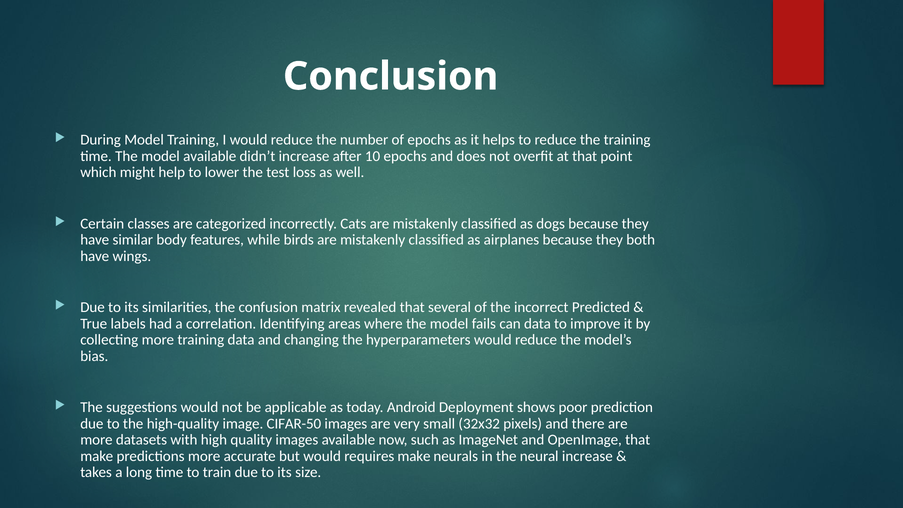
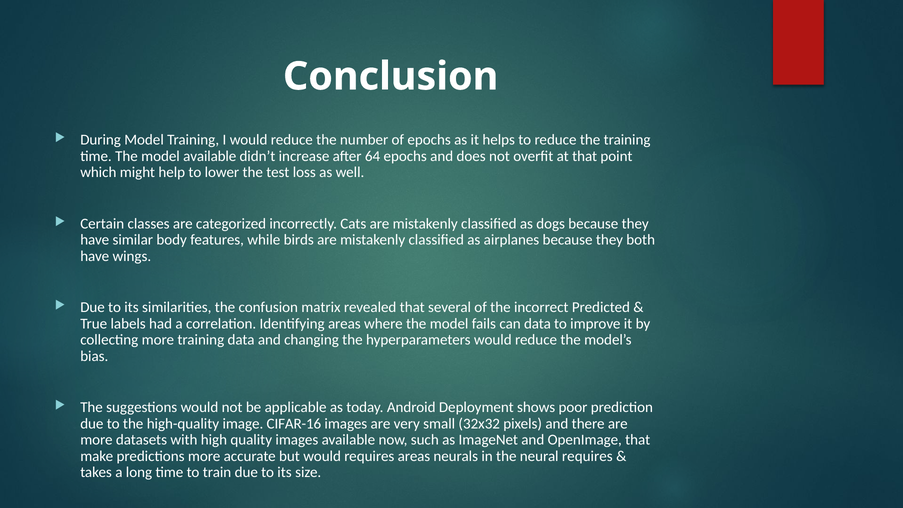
10: 10 -> 64
CIFAR-50: CIFAR-50 -> CIFAR-16
requires make: make -> areas
neural increase: increase -> requires
